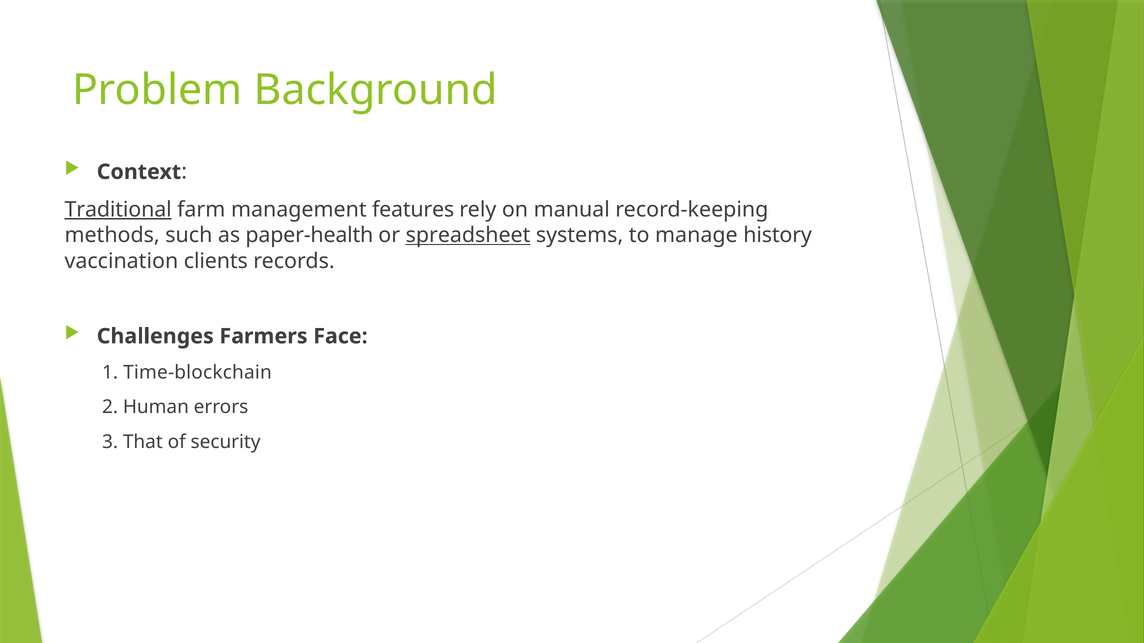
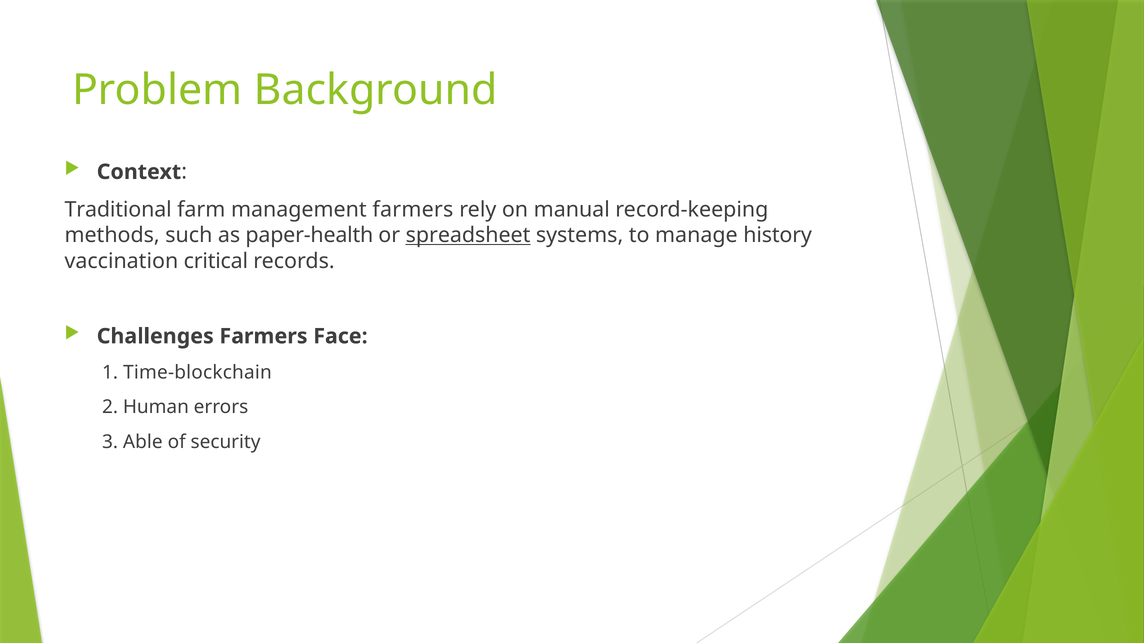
Traditional underline: present -> none
management features: features -> farmers
clients: clients -> critical
That: That -> Able
